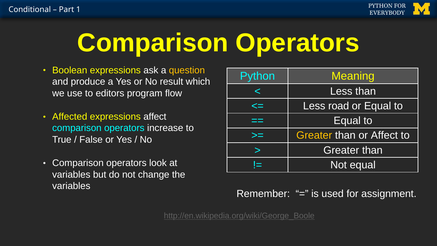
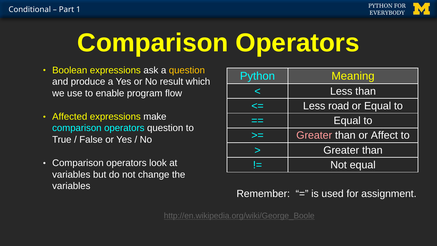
editors: editors -> enable
expressions affect: affect -> make
operators increase: increase -> question
Greater at (314, 135) colour: yellow -> pink
